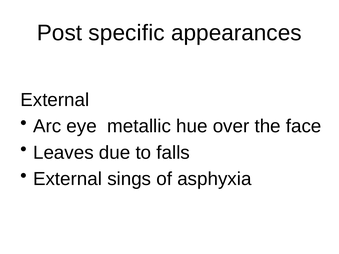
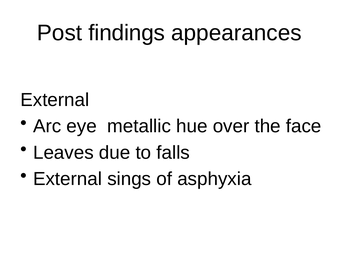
specific: specific -> findings
